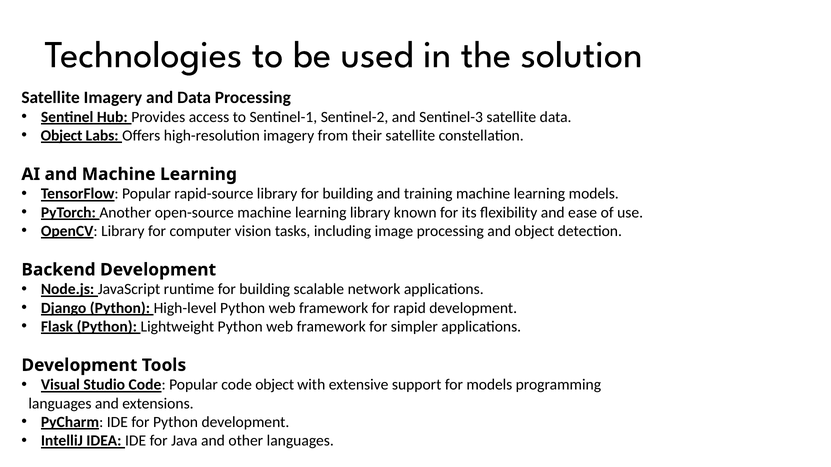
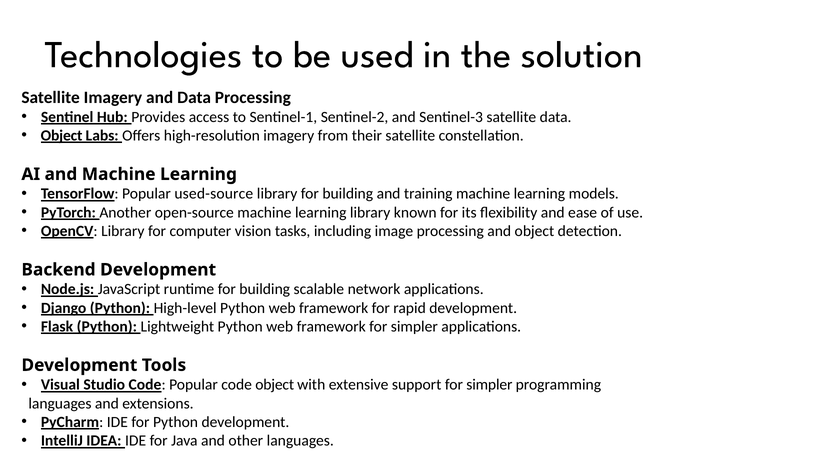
rapid-source: rapid-source -> used-source
support for models: models -> simpler
